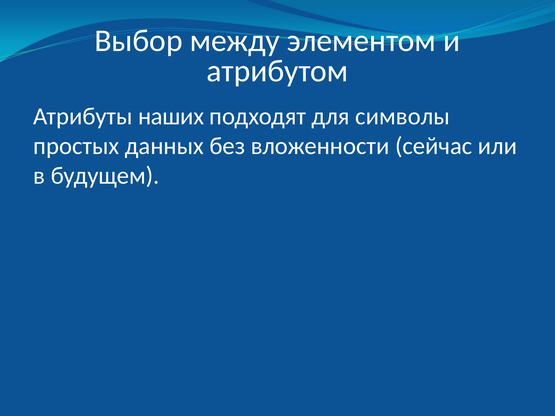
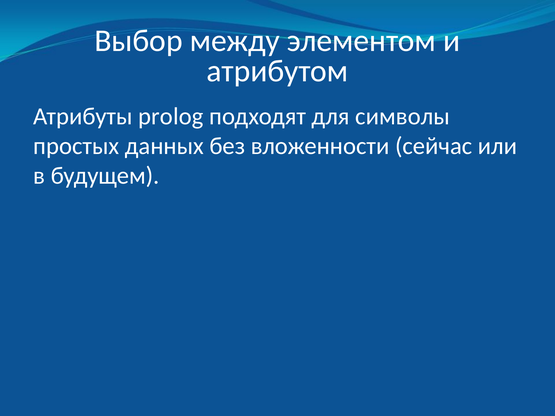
наших: наших -> prolog
